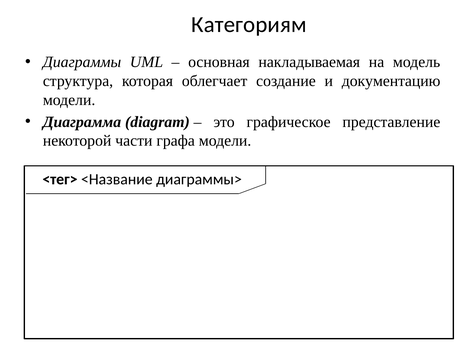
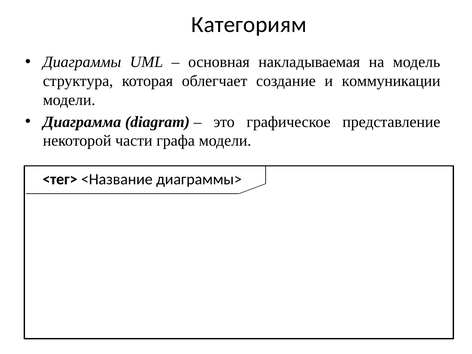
документацию: документацию -> коммуникации
